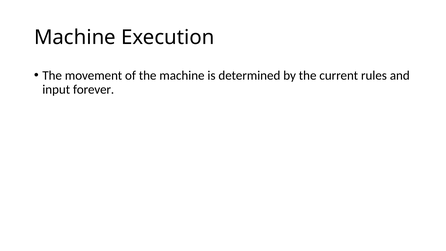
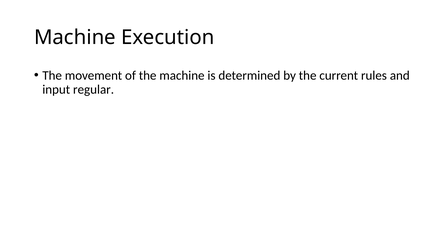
forever: forever -> regular
